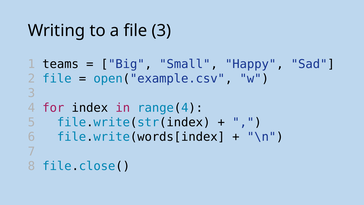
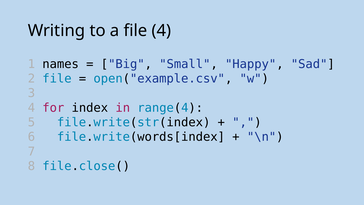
file 3: 3 -> 4
teams: teams -> names
